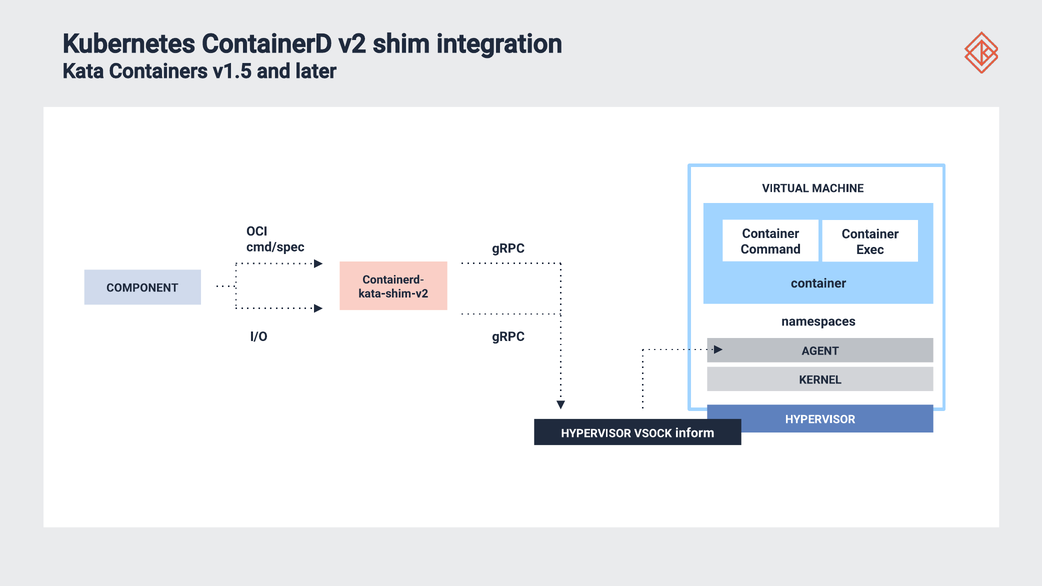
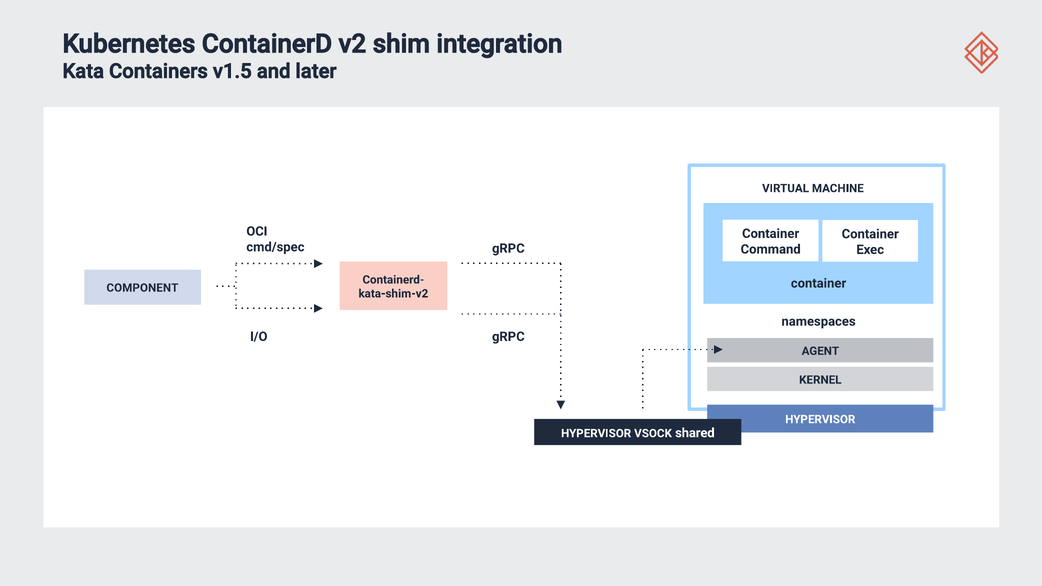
inform: inform -> shared
